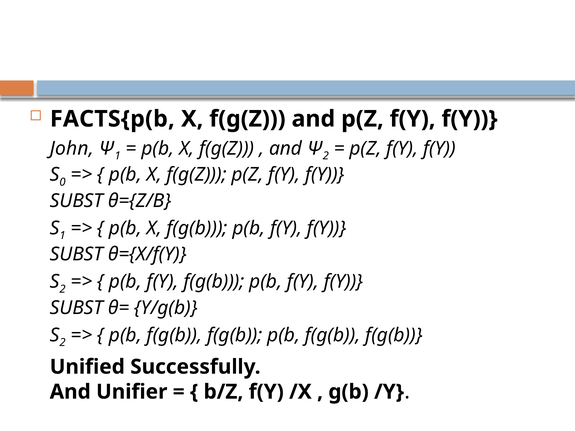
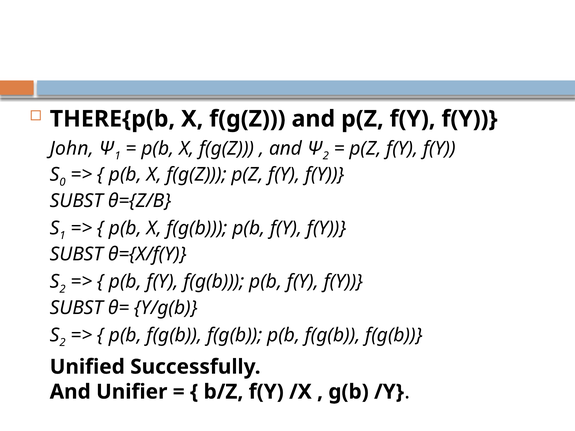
FACTS{p(b: FACTS{p(b -> THERE{p(b
